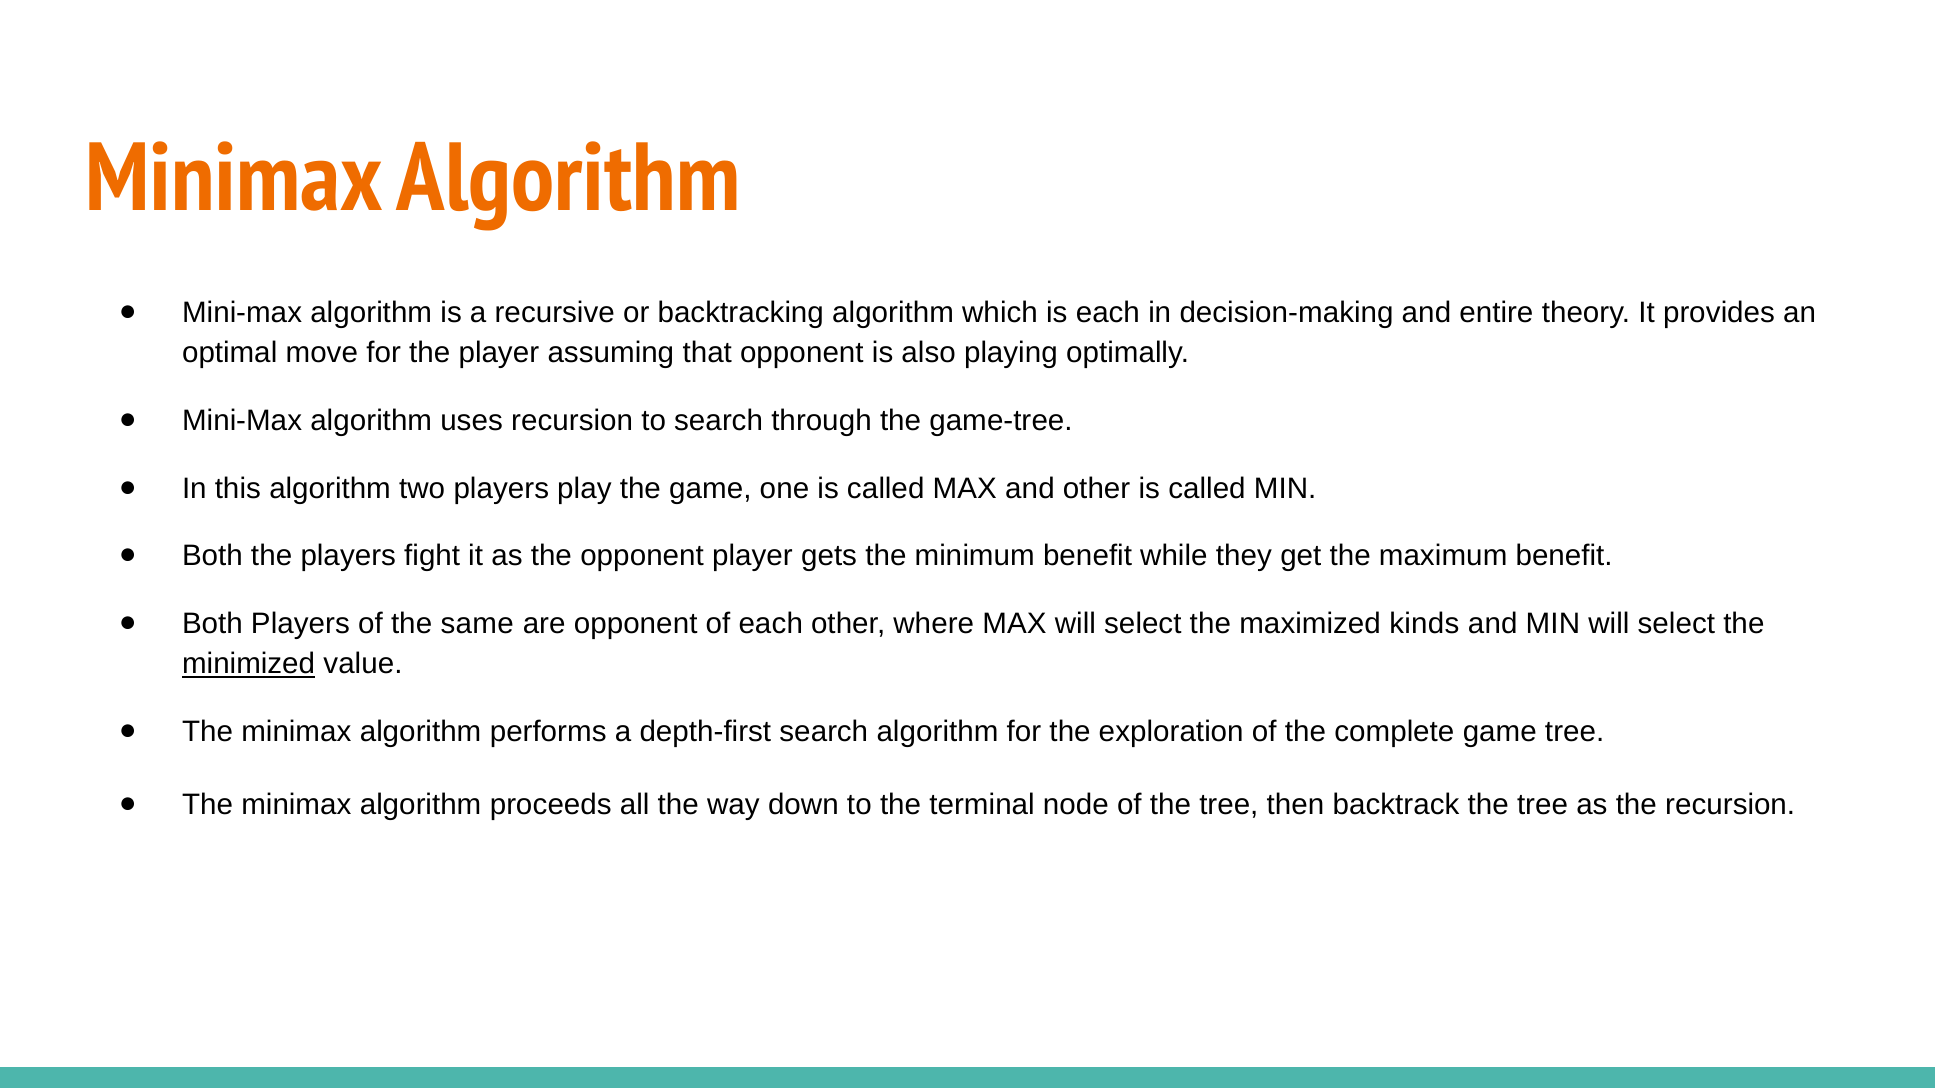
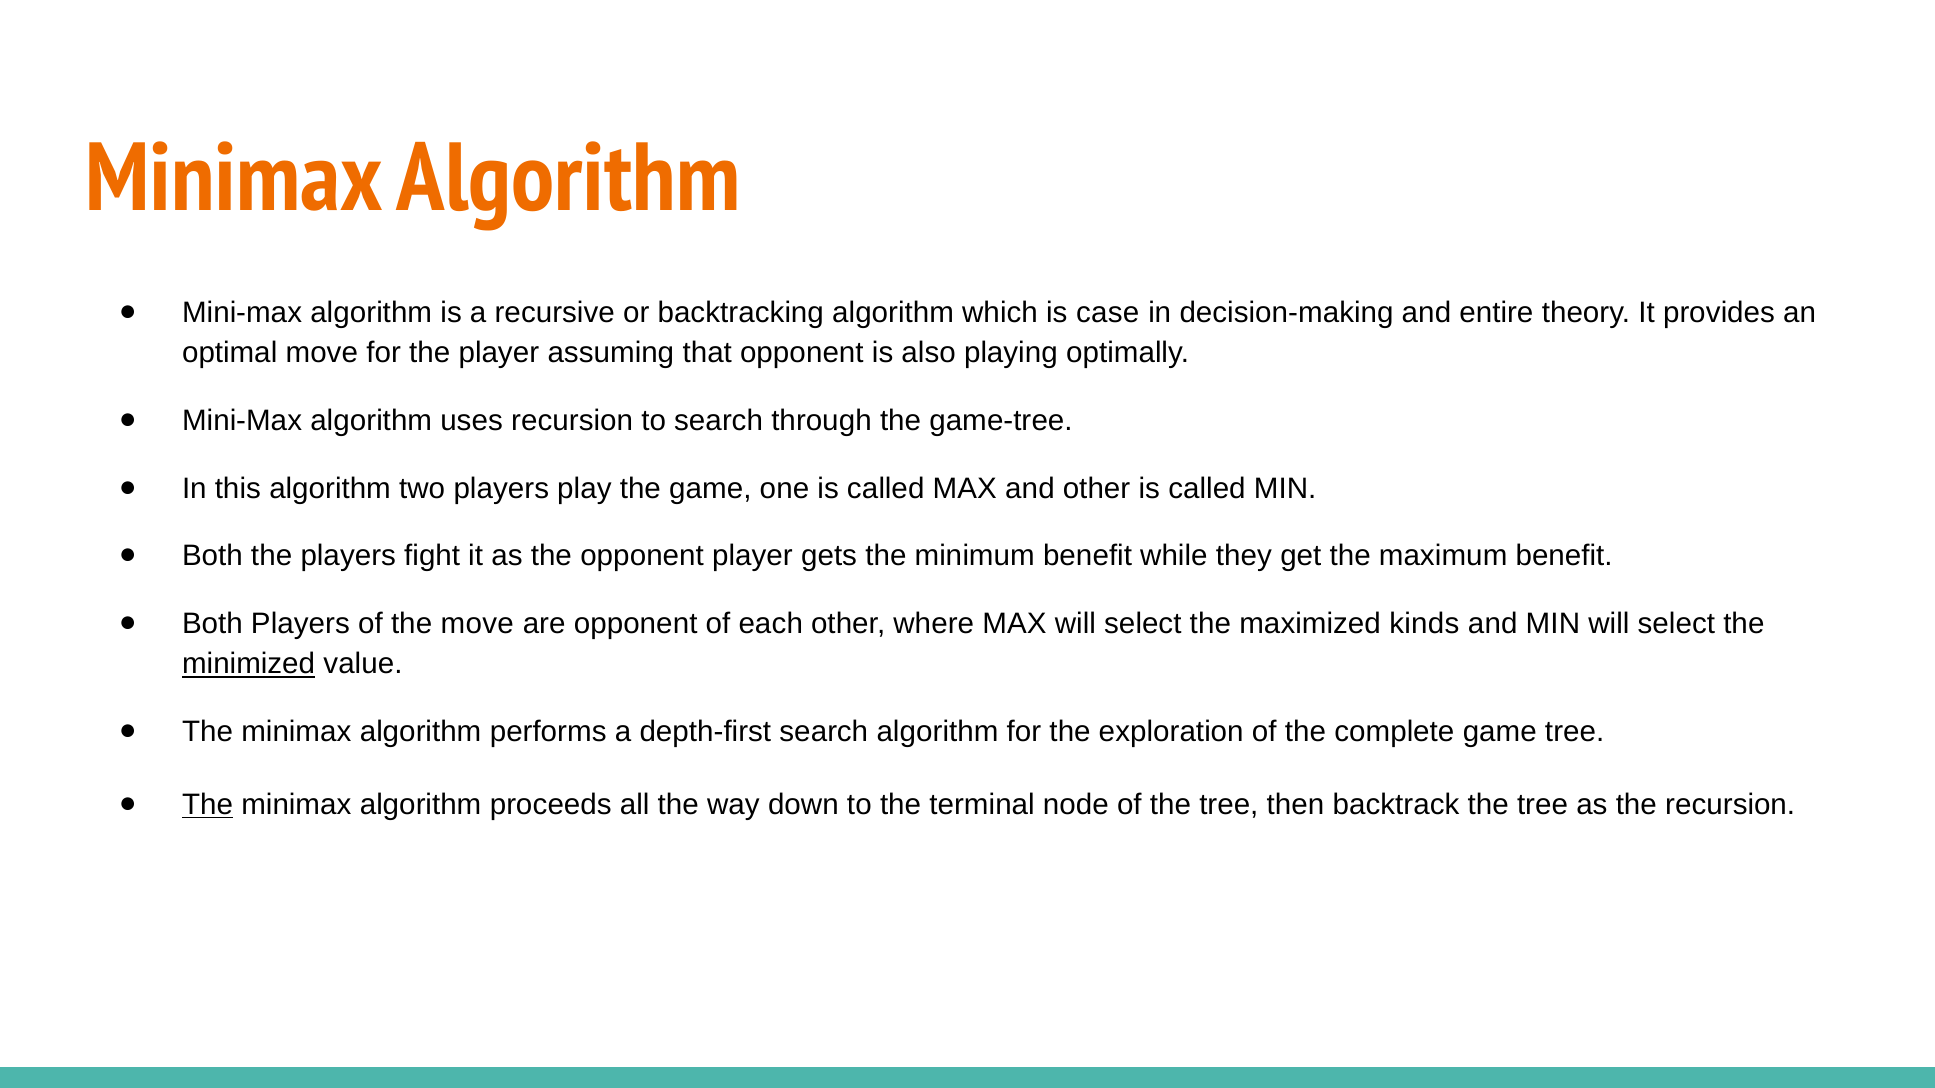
is each: each -> case
the same: same -> move
The at (208, 805) underline: none -> present
